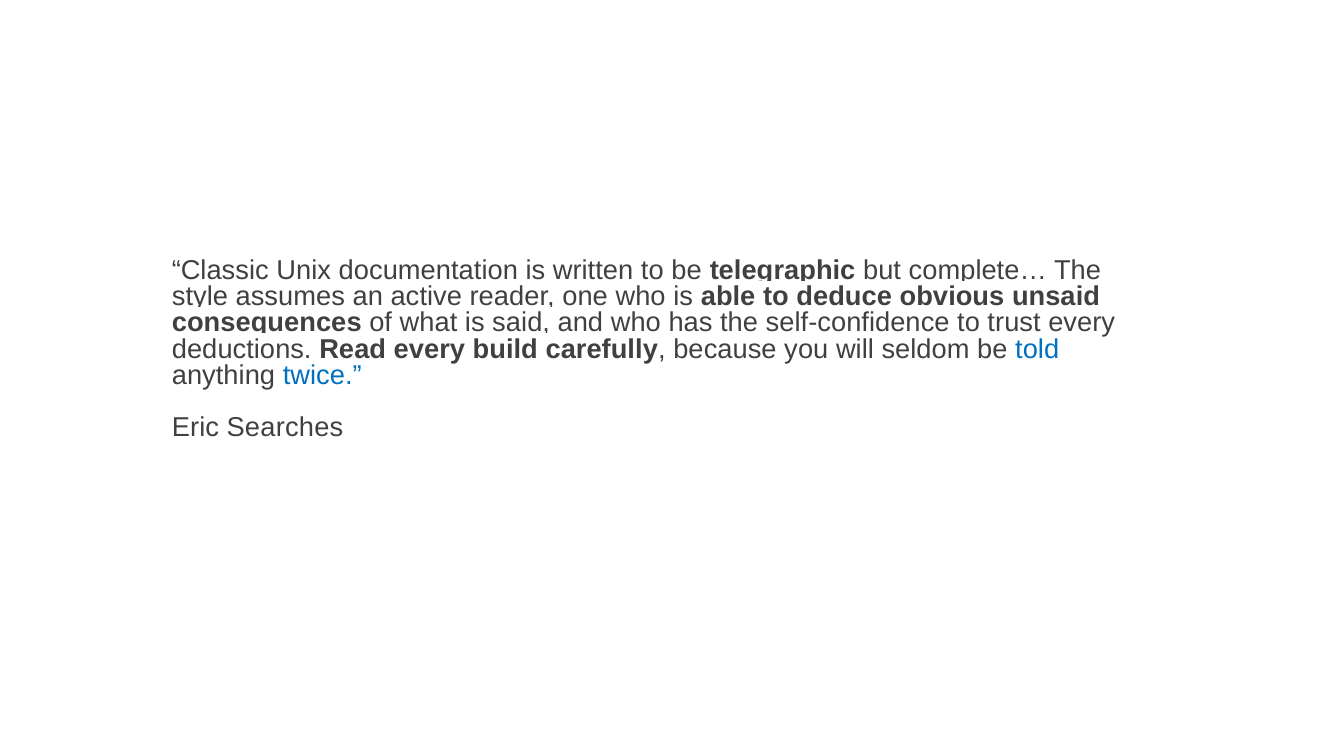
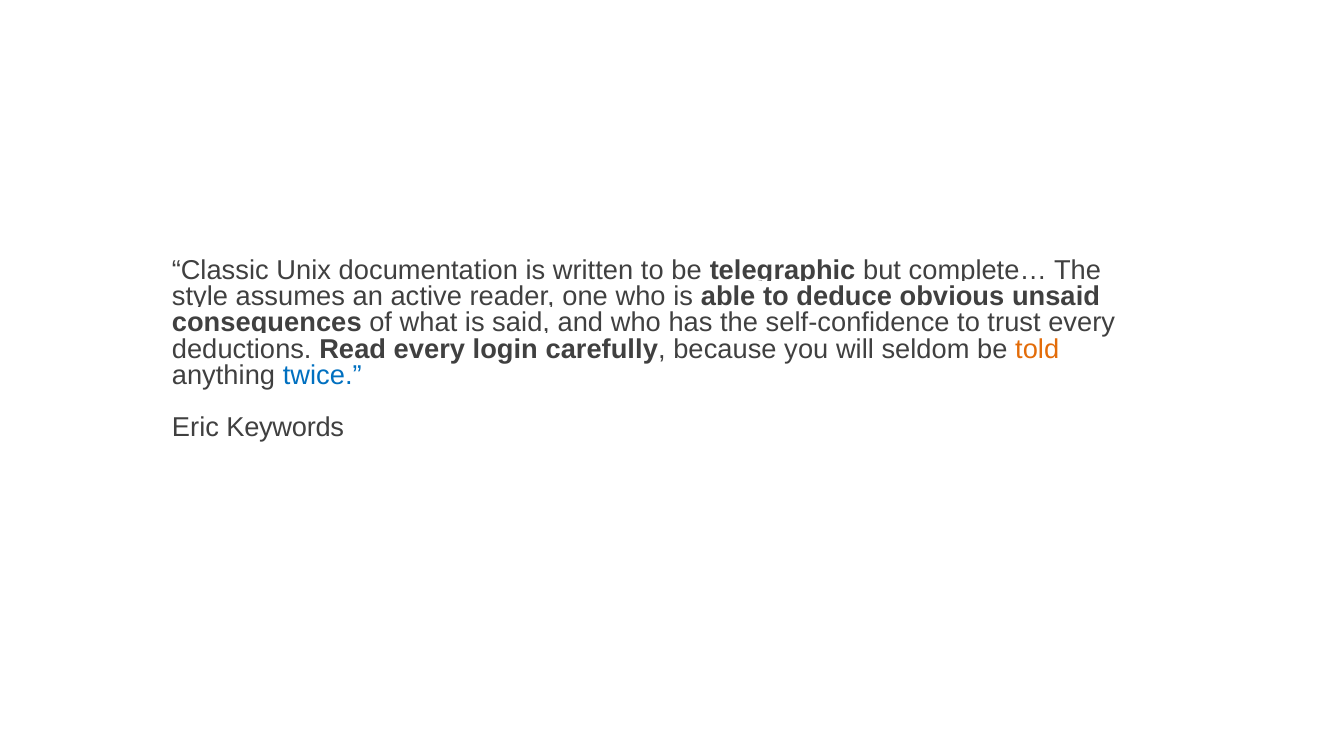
build: build -> login
told colour: blue -> orange
Searches: Searches -> Keywords
